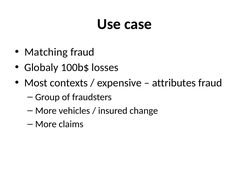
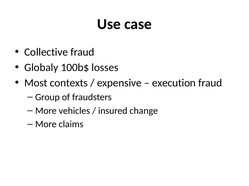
Matching: Matching -> Collective
attributes: attributes -> execution
